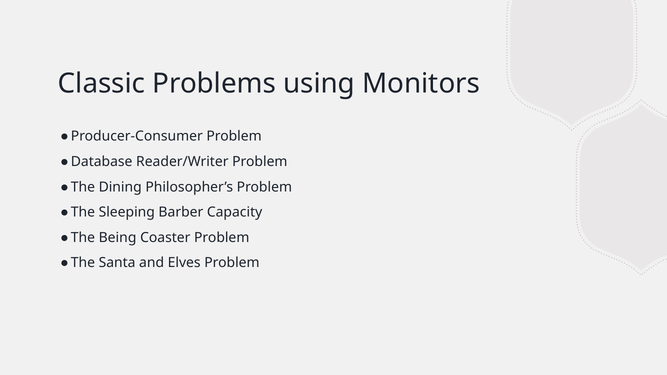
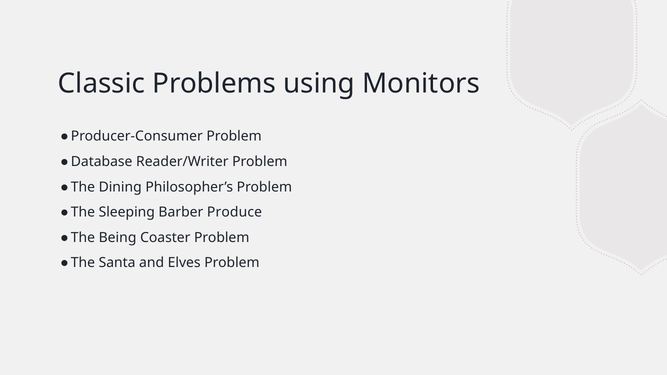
Capacity: Capacity -> Produce
